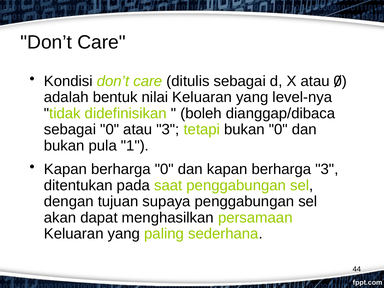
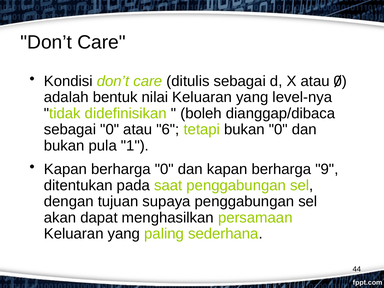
atau 3: 3 -> 6
berharga 3: 3 -> 9
